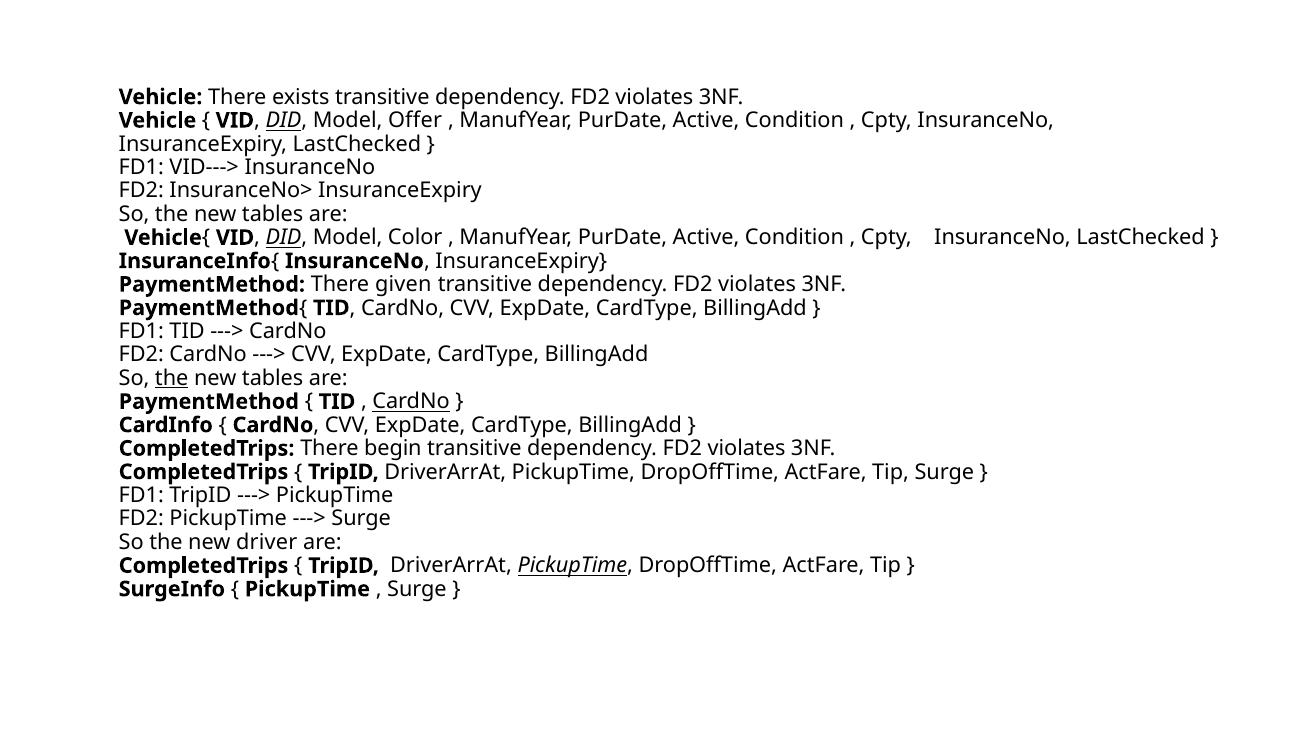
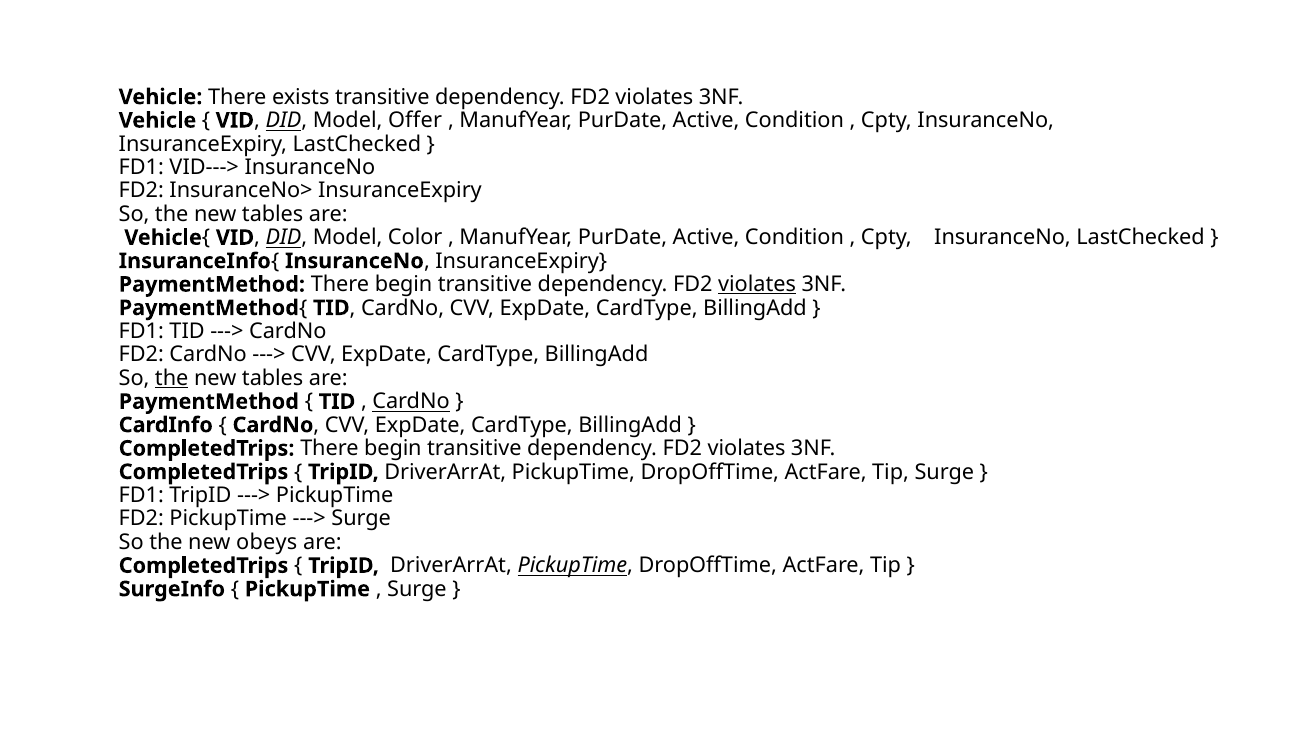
PaymentMethod There given: given -> begin
violates at (757, 285) underline: none -> present
driver: driver -> obeys
